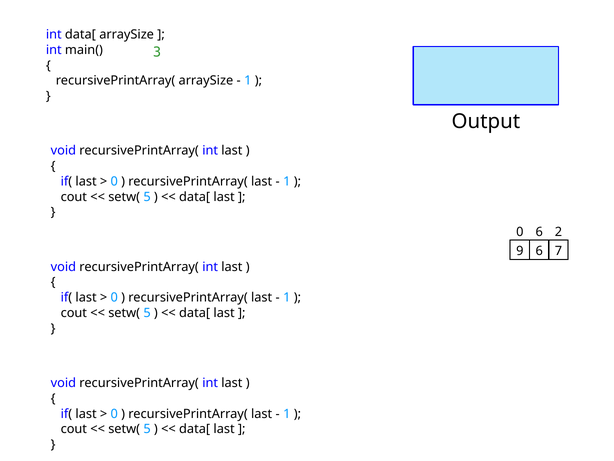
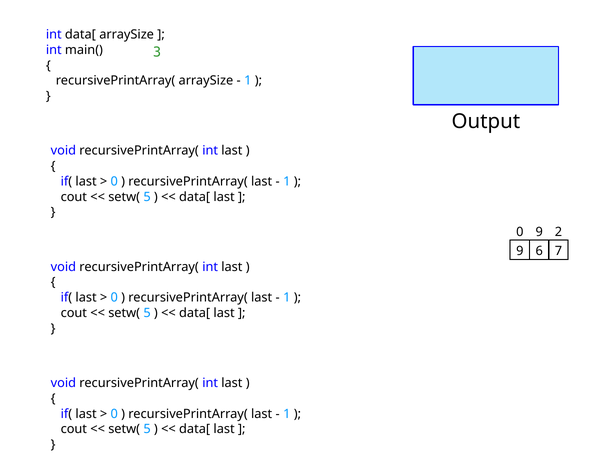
0 6: 6 -> 9
